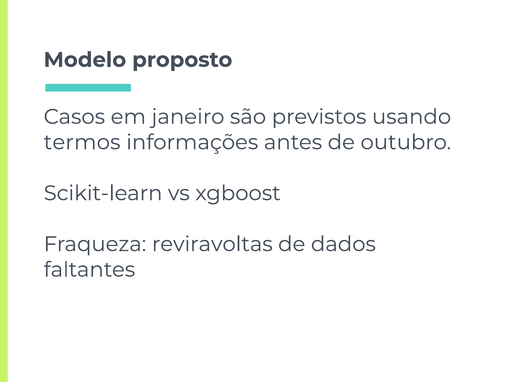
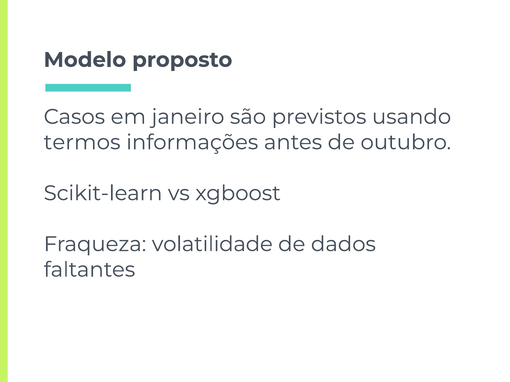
reviravoltas: reviravoltas -> volatilidade
